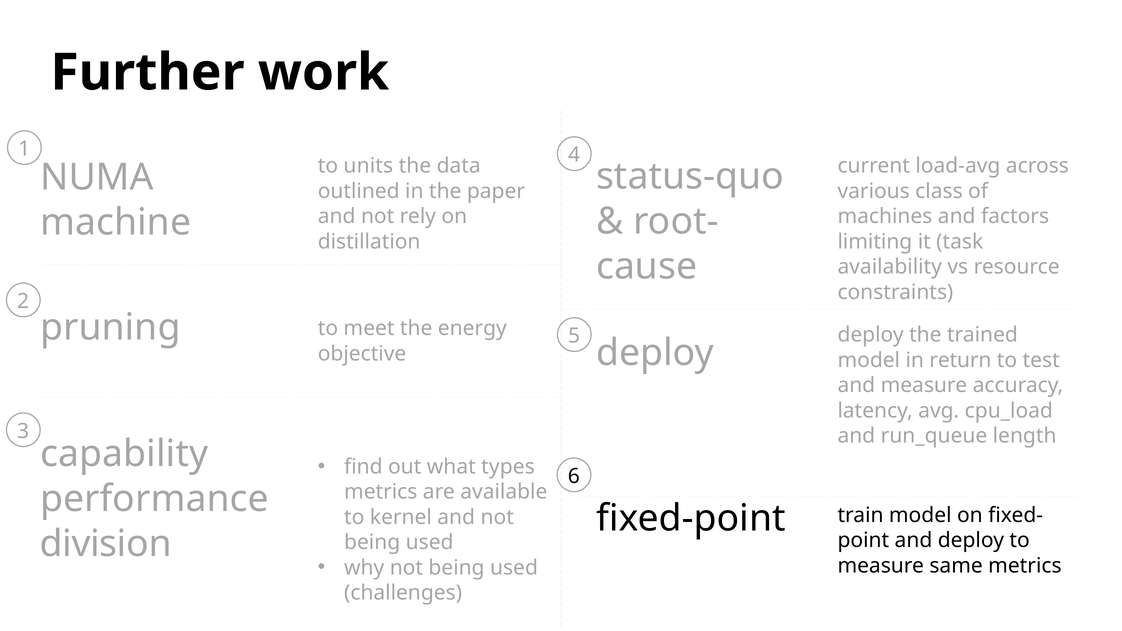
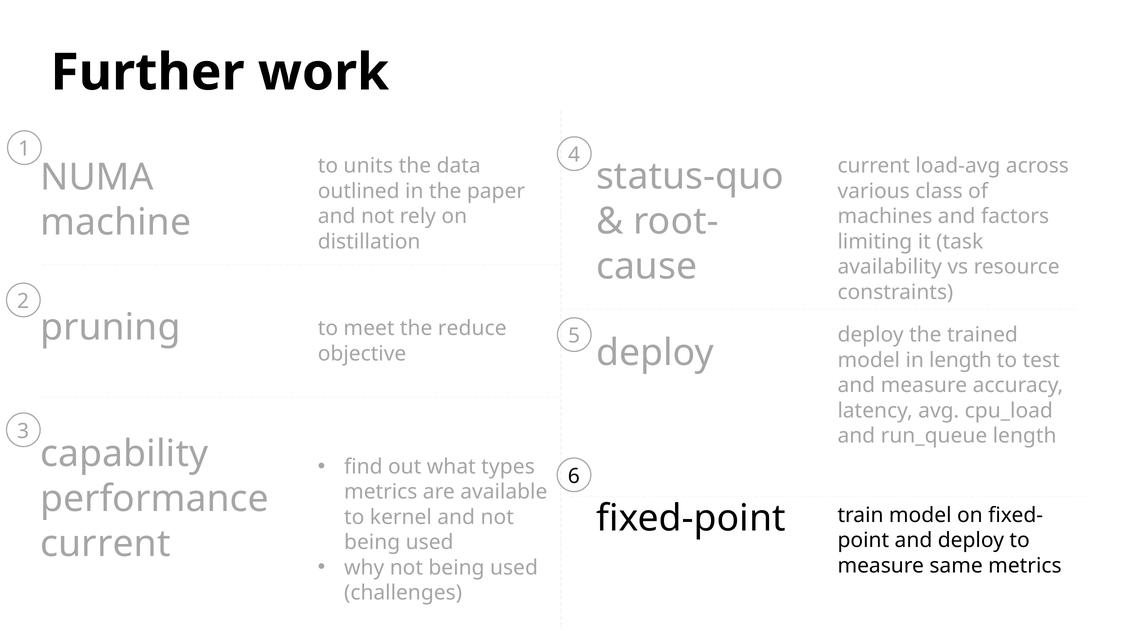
energy: energy -> reduce
in return: return -> length
division at (106, 544): division -> current
